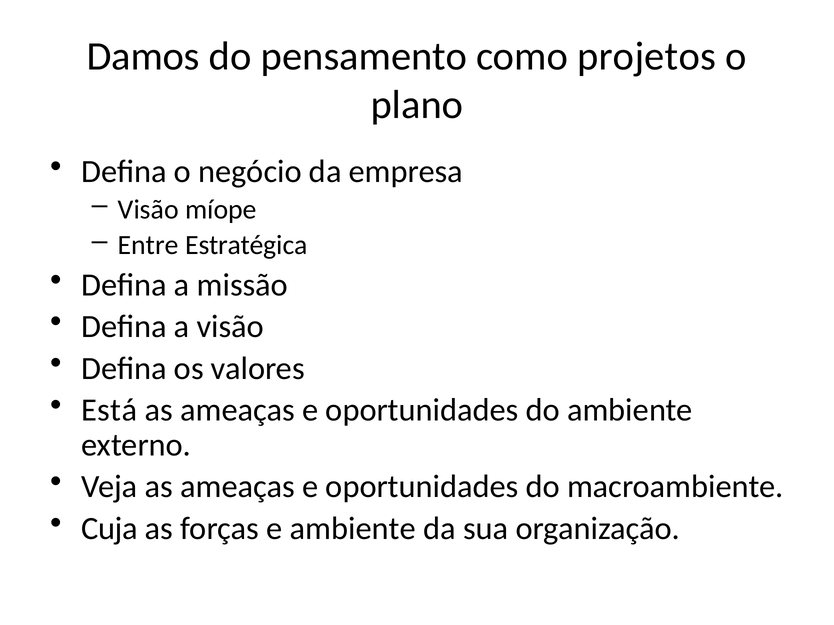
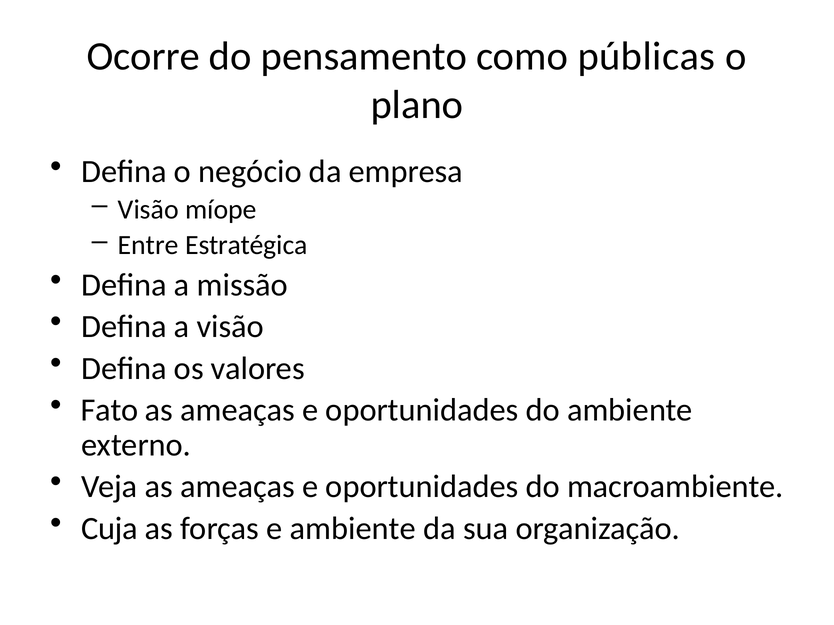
Damos: Damos -> Ocorre
projetos: projetos -> públicas
Está: Está -> Fato
